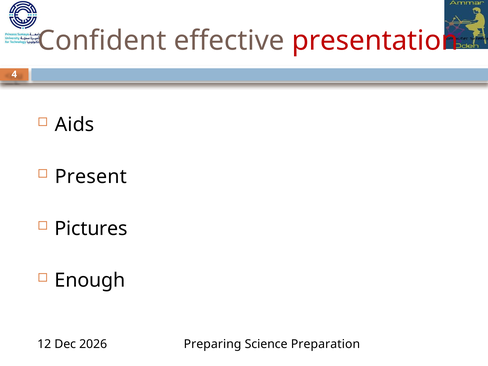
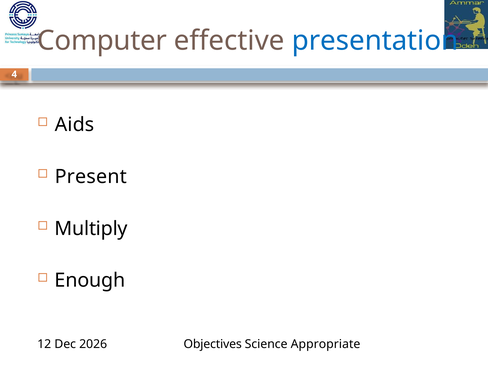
Confident: Confident -> Computer
presentation colour: red -> blue
Pictures: Pictures -> Multiply
Preparing: Preparing -> Objectives
Preparation: Preparation -> Appropriate
